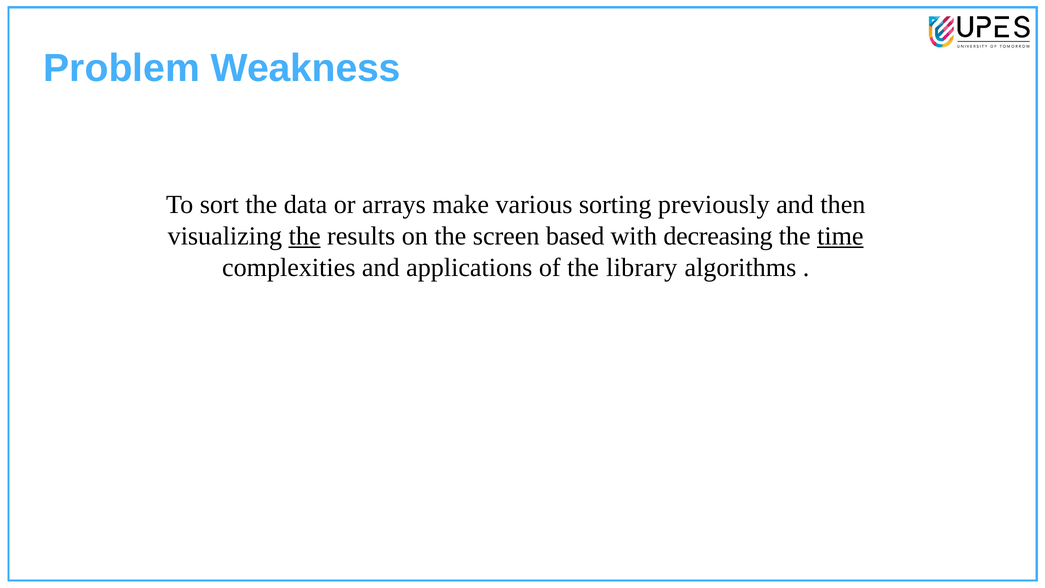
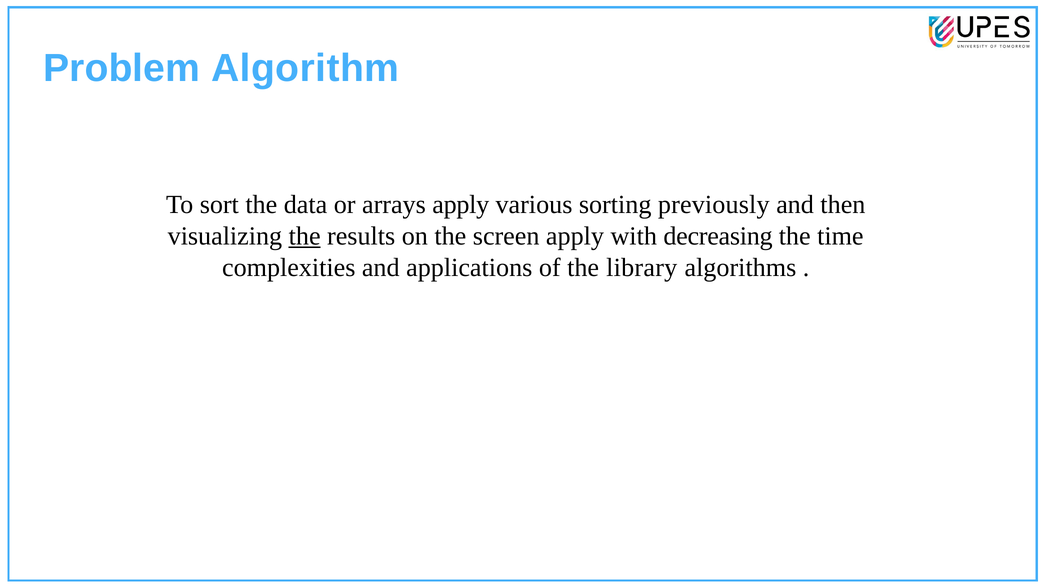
Weakness: Weakness -> Algorithm
arrays make: make -> apply
screen based: based -> apply
time underline: present -> none
